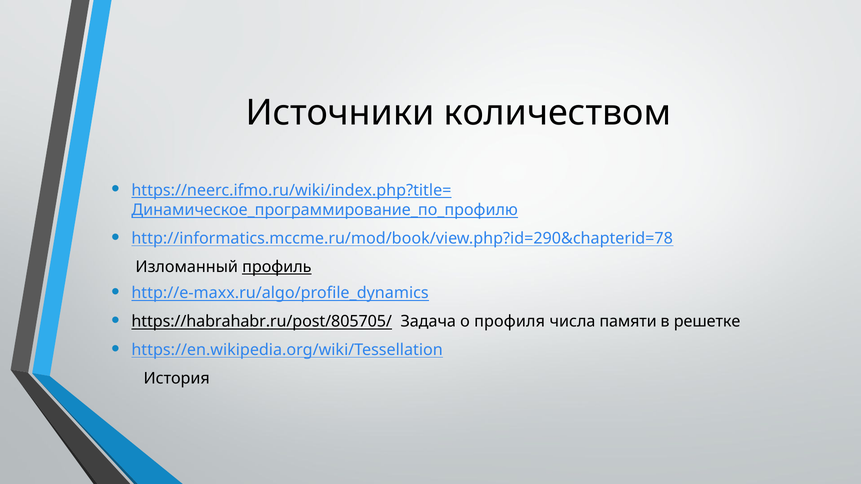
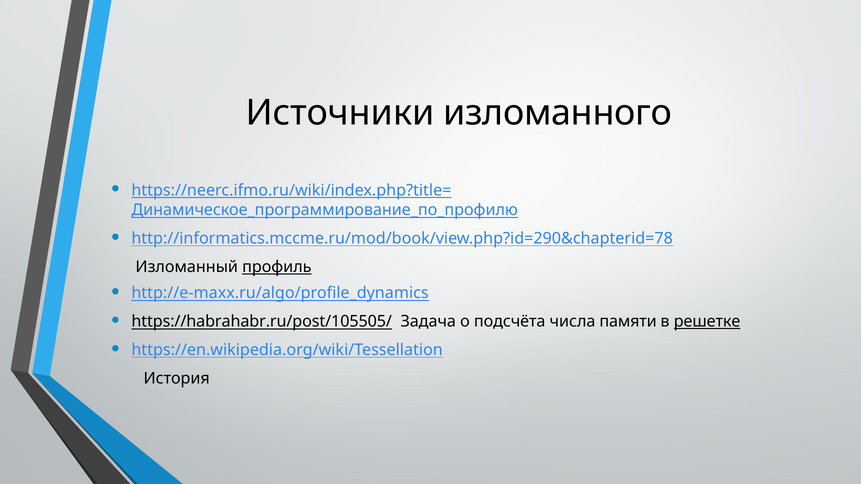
количеством: количеством -> изломанного
https://habrahabr.ru/post/805705/: https://habrahabr.ru/post/805705/ -> https://habrahabr.ru/post/105505/
профиля: профиля -> подсчёта
решетке underline: none -> present
